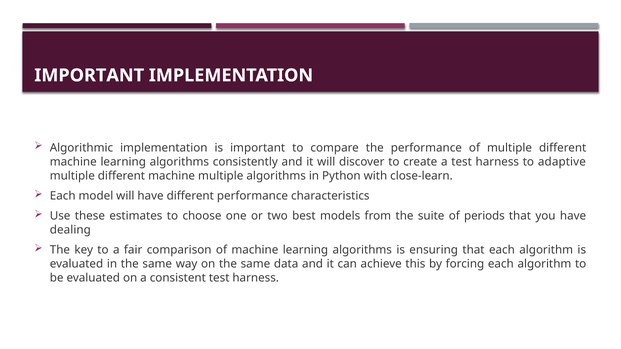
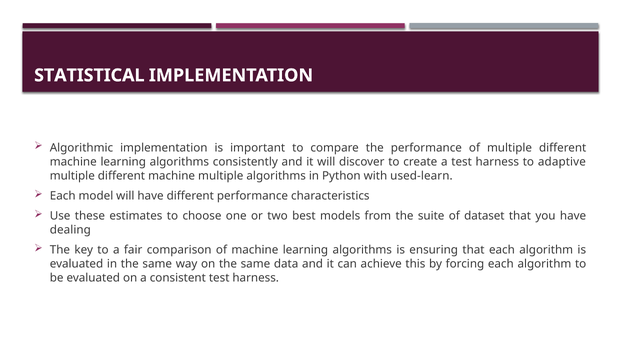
IMPORTANT at (89, 75): IMPORTANT -> STATISTICAL
close-learn: close-learn -> used-learn
periods: periods -> dataset
